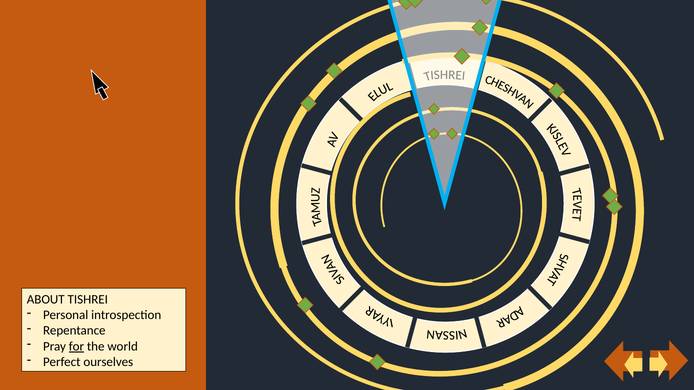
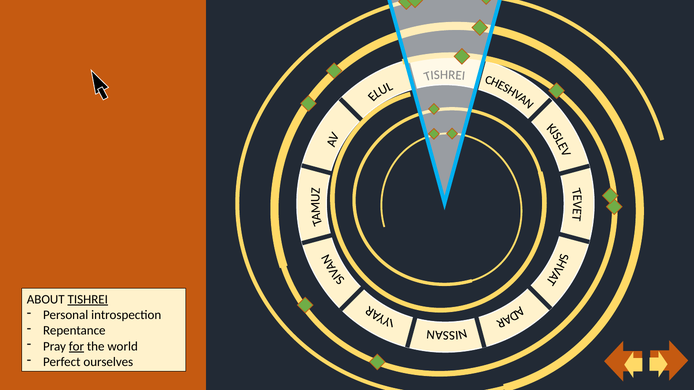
TISHREI underline: none -> present
